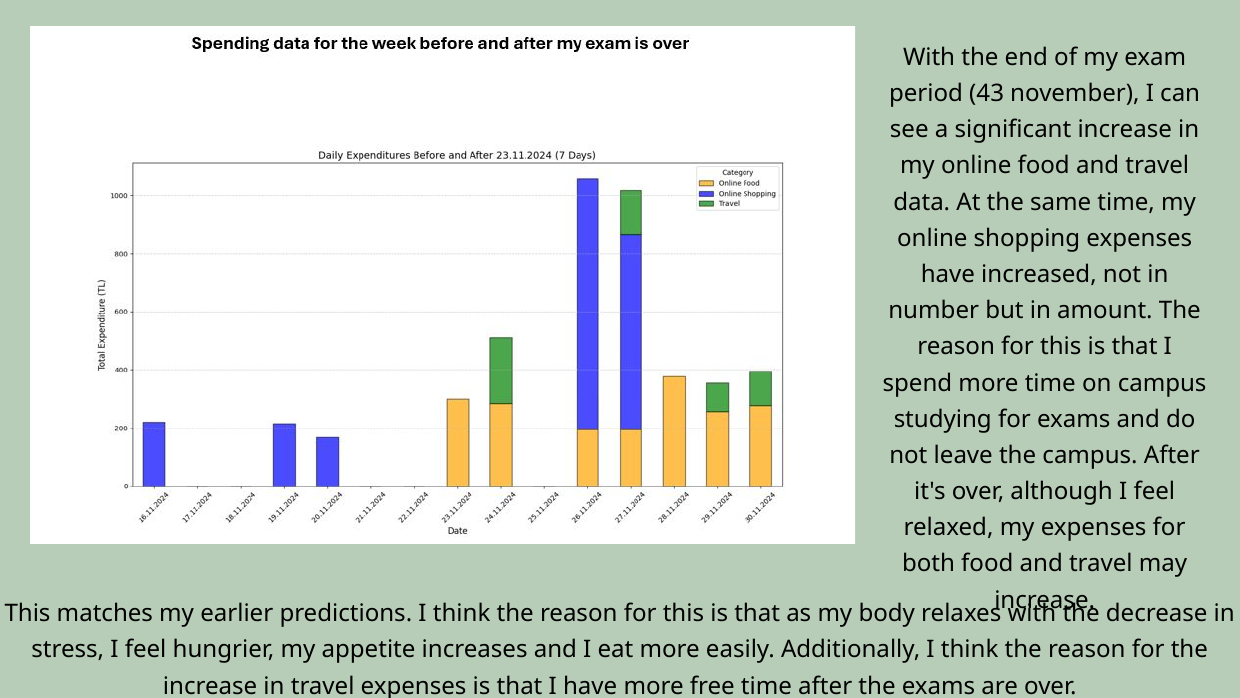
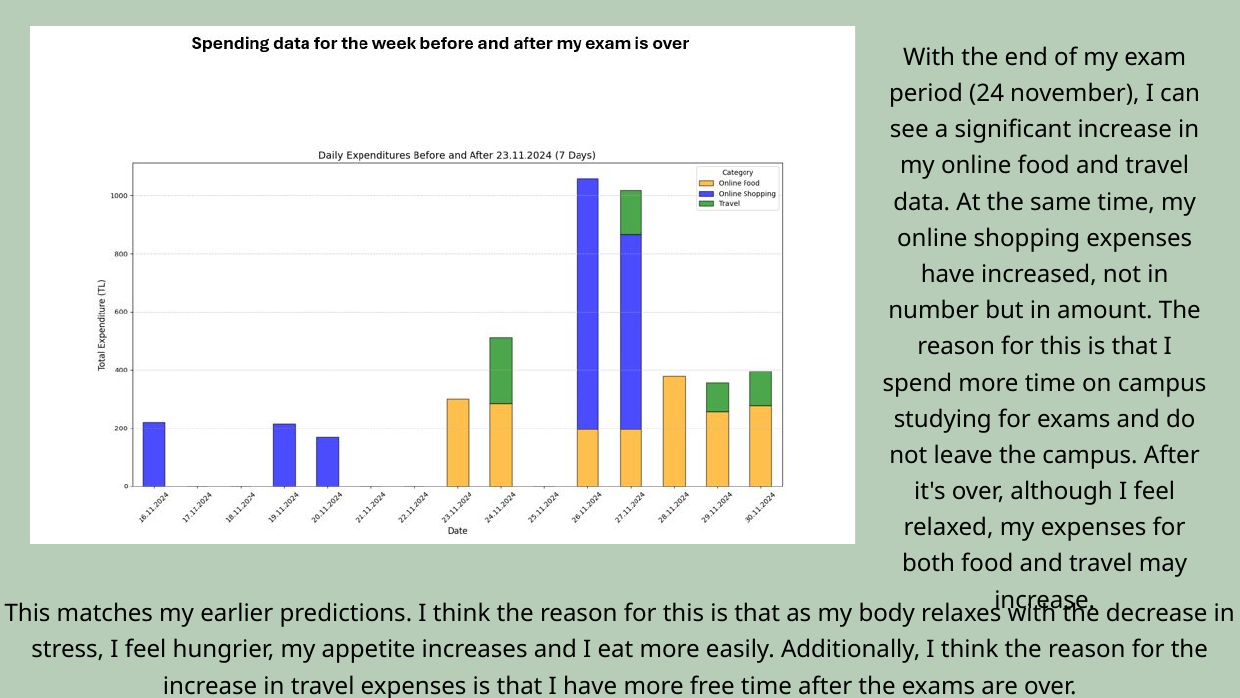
43: 43 -> 24
